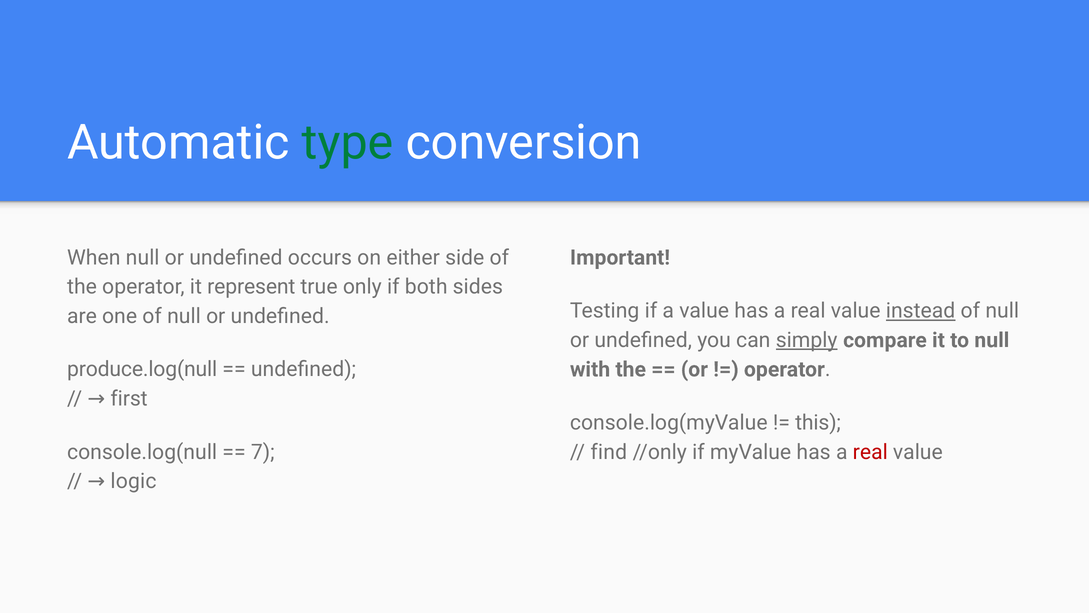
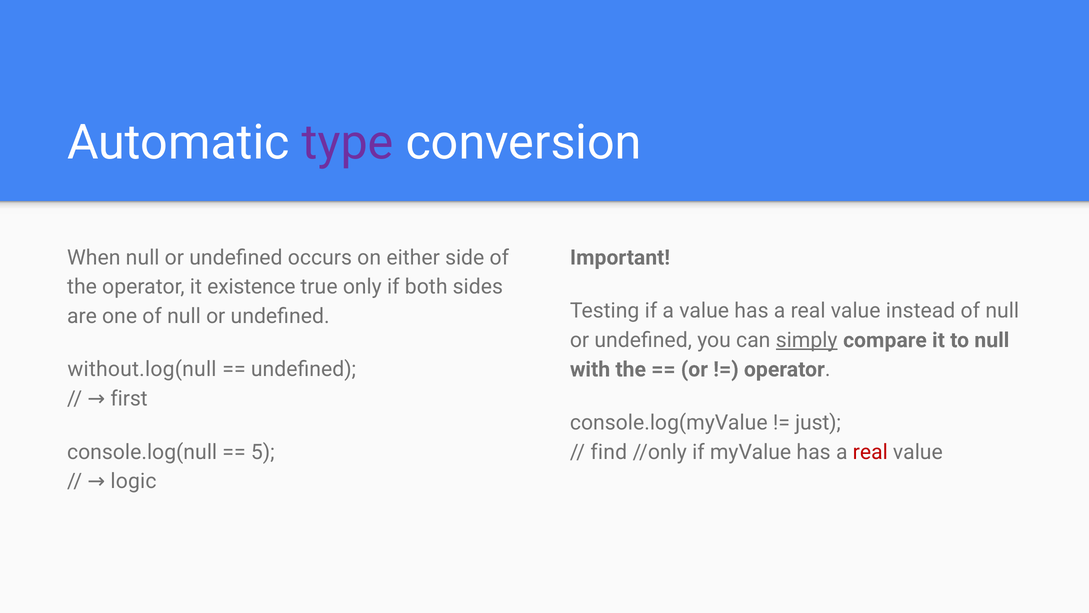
type colour: green -> purple
represent: represent -> existence
instead underline: present -> none
produce.log(null: produce.log(null -> without.log(null
this: this -> just
7: 7 -> 5
